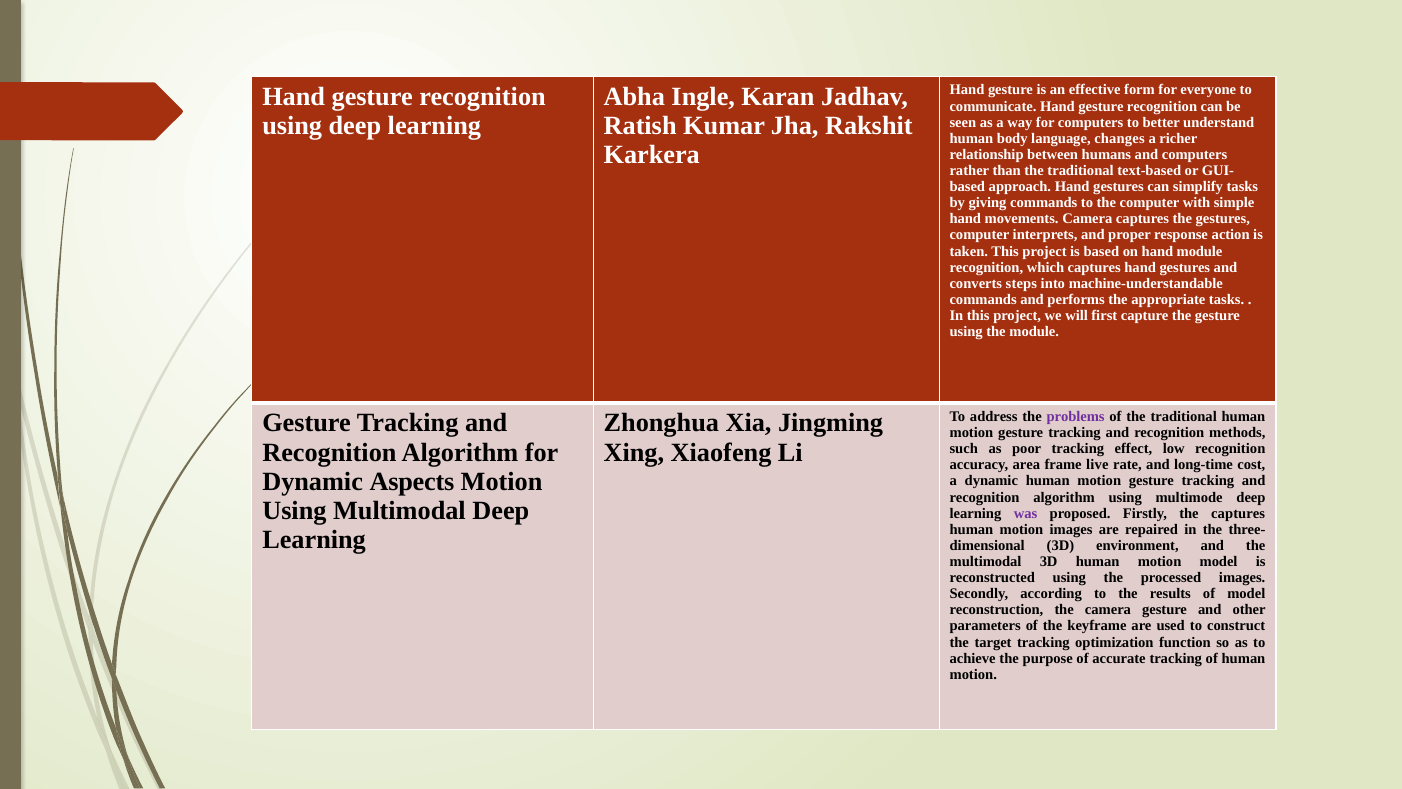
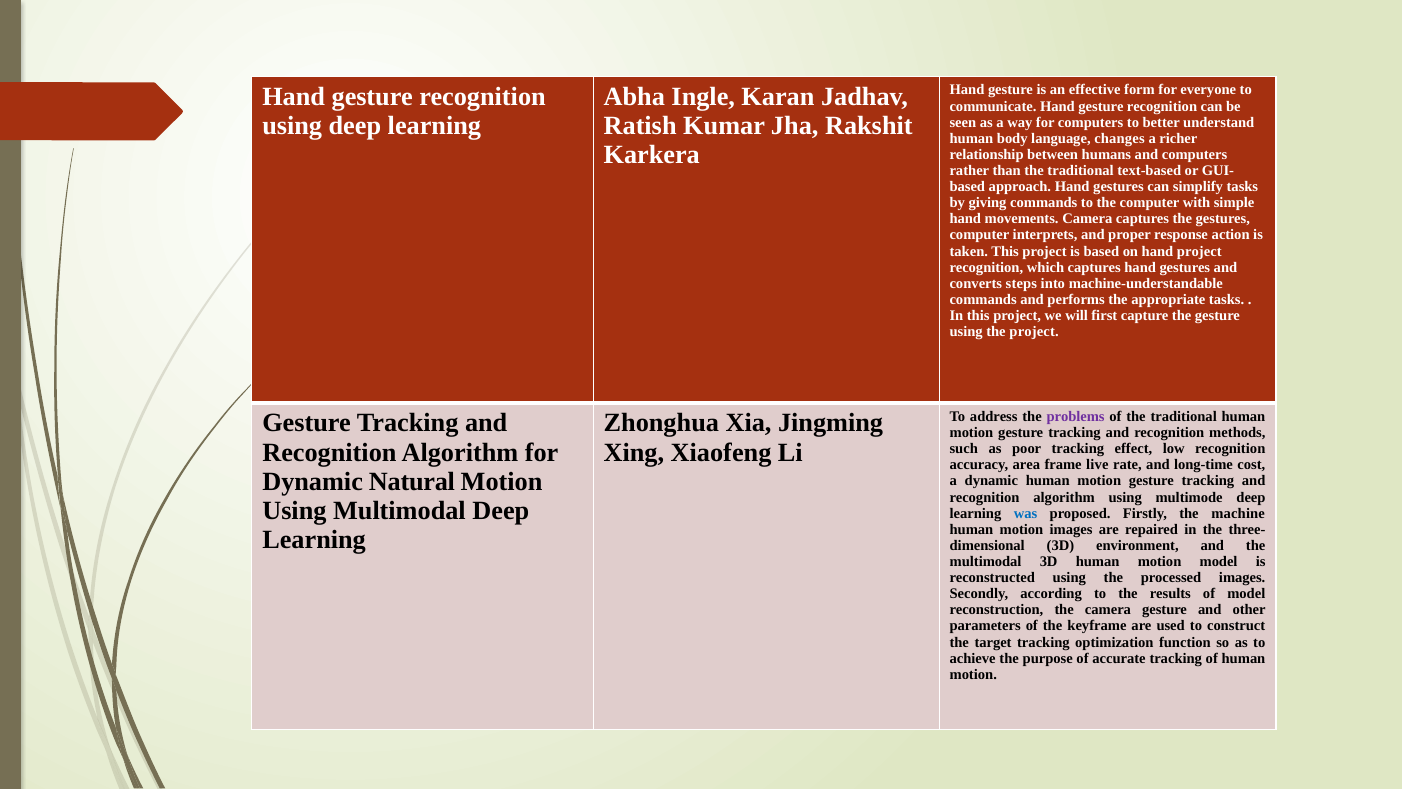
hand module: module -> project
the module: module -> project
Aspects: Aspects -> Natural
was colour: purple -> blue
the captures: captures -> machine
